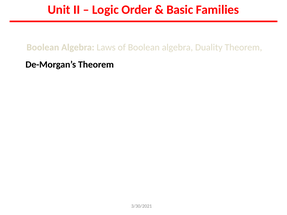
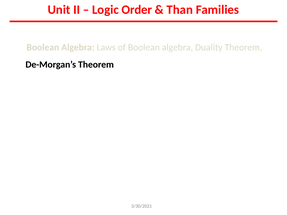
Basic: Basic -> Than
